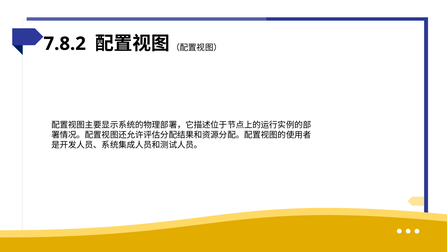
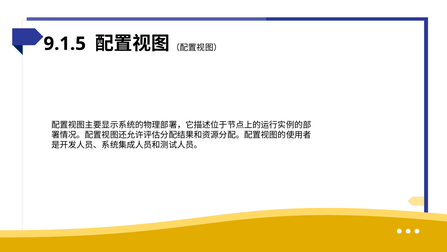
7.8.2: 7.8.2 -> 9.1.5
